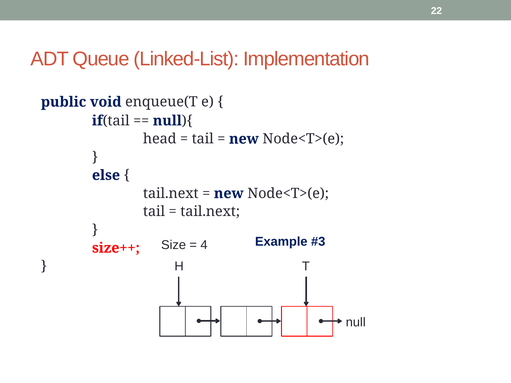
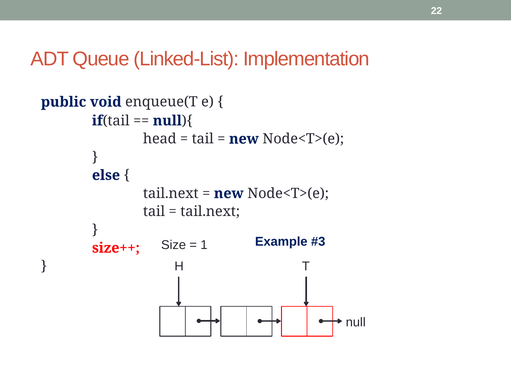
4: 4 -> 1
